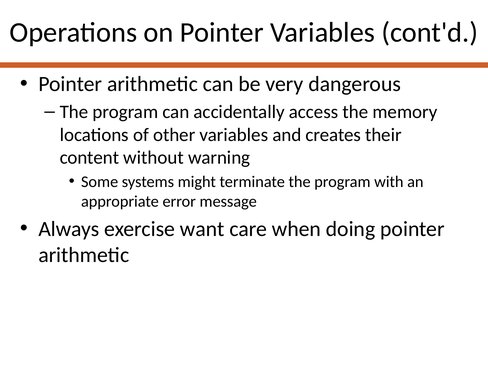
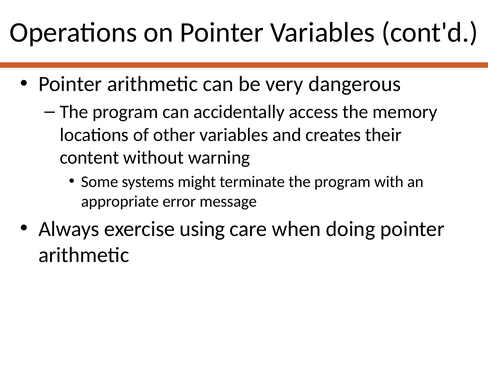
want: want -> using
